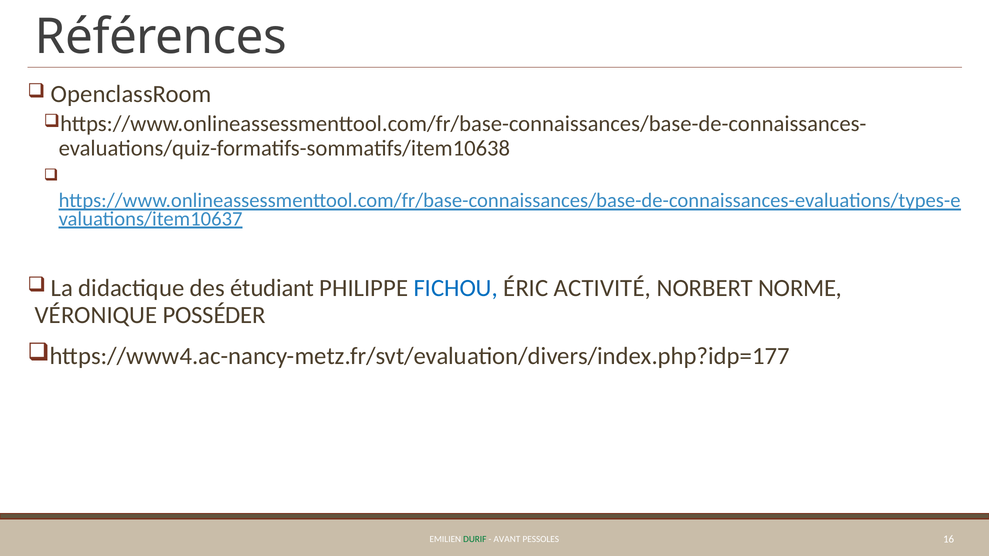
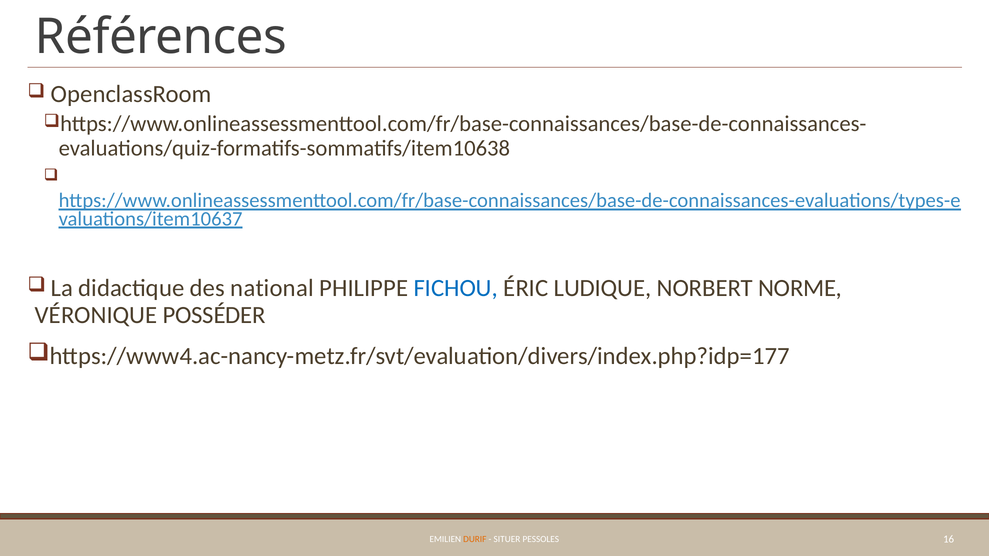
étudiant: étudiant -> national
ACTIVITÉ: ACTIVITÉ -> LUDIQUE
DURIF colour: green -> orange
AVANT: AVANT -> SITUER
